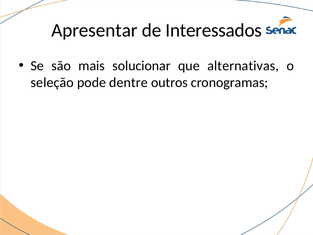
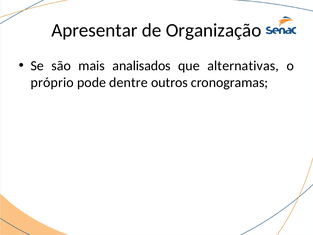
Interessados: Interessados -> Organização
solucionar: solucionar -> analisados
seleção: seleção -> próprio
